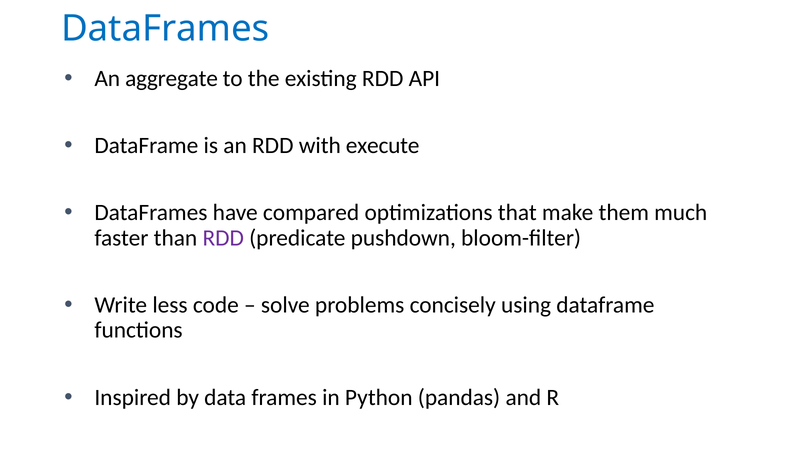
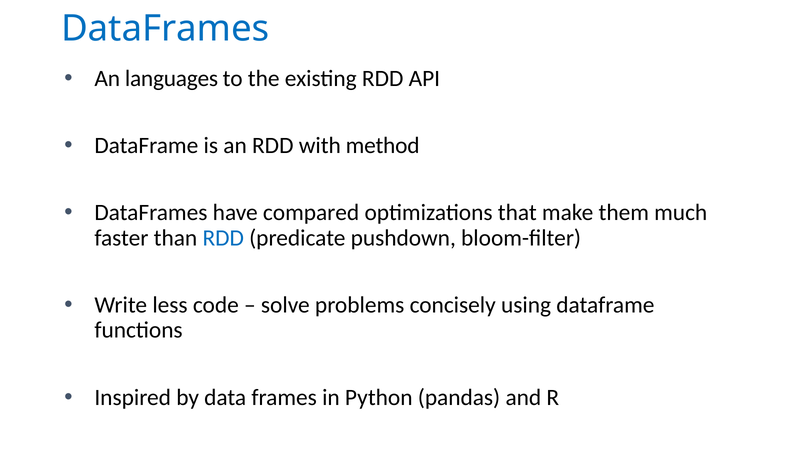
aggregate: aggregate -> languages
execute: execute -> method
RDD at (223, 238) colour: purple -> blue
